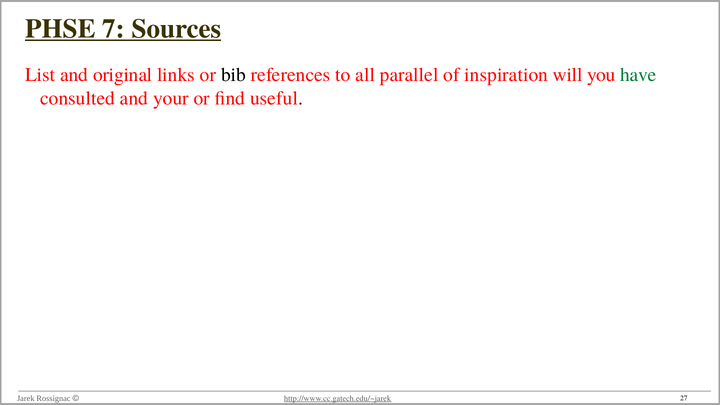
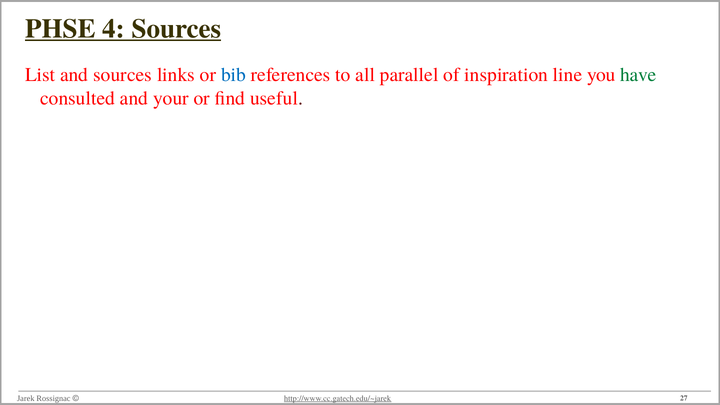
7: 7 -> 4
and original: original -> sources
bib colour: black -> blue
will: will -> line
